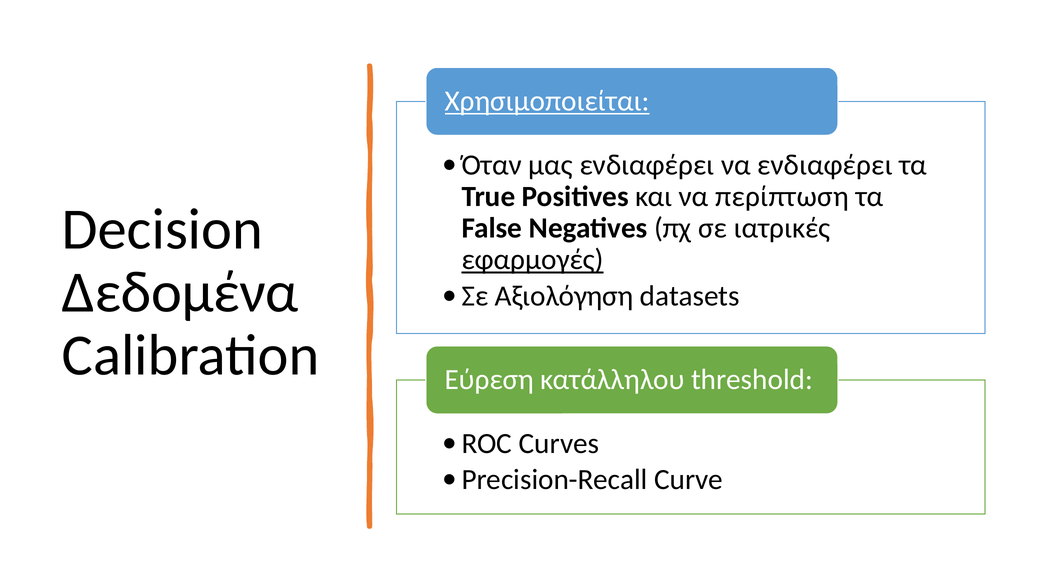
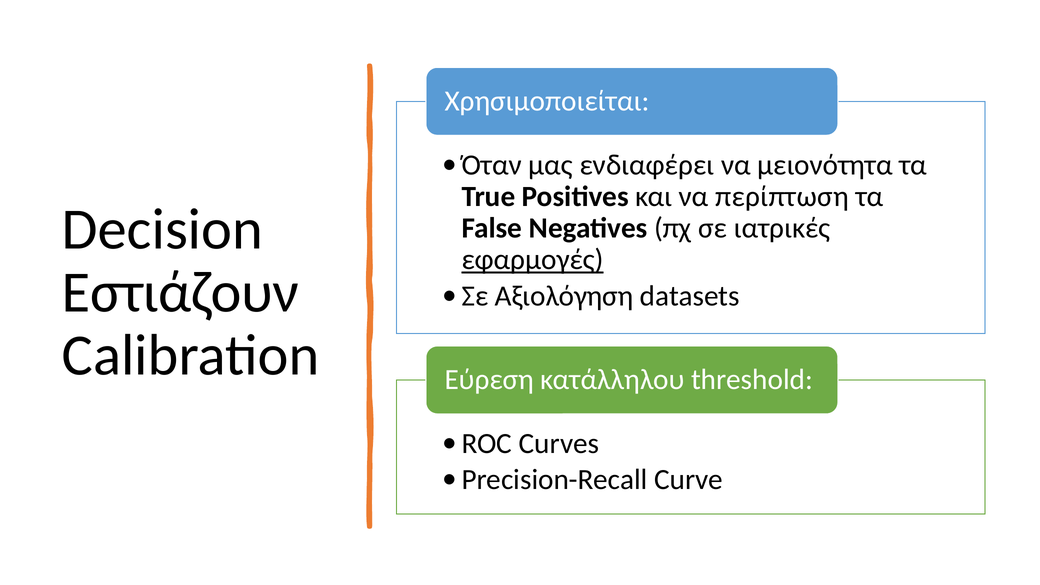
Χρησιμοποιείται underline: present -> none
να ενδιαφέρει: ενδιαφέρει -> μειονότητα
Δεδομένα: Δεδομένα -> Εστιάζουν
